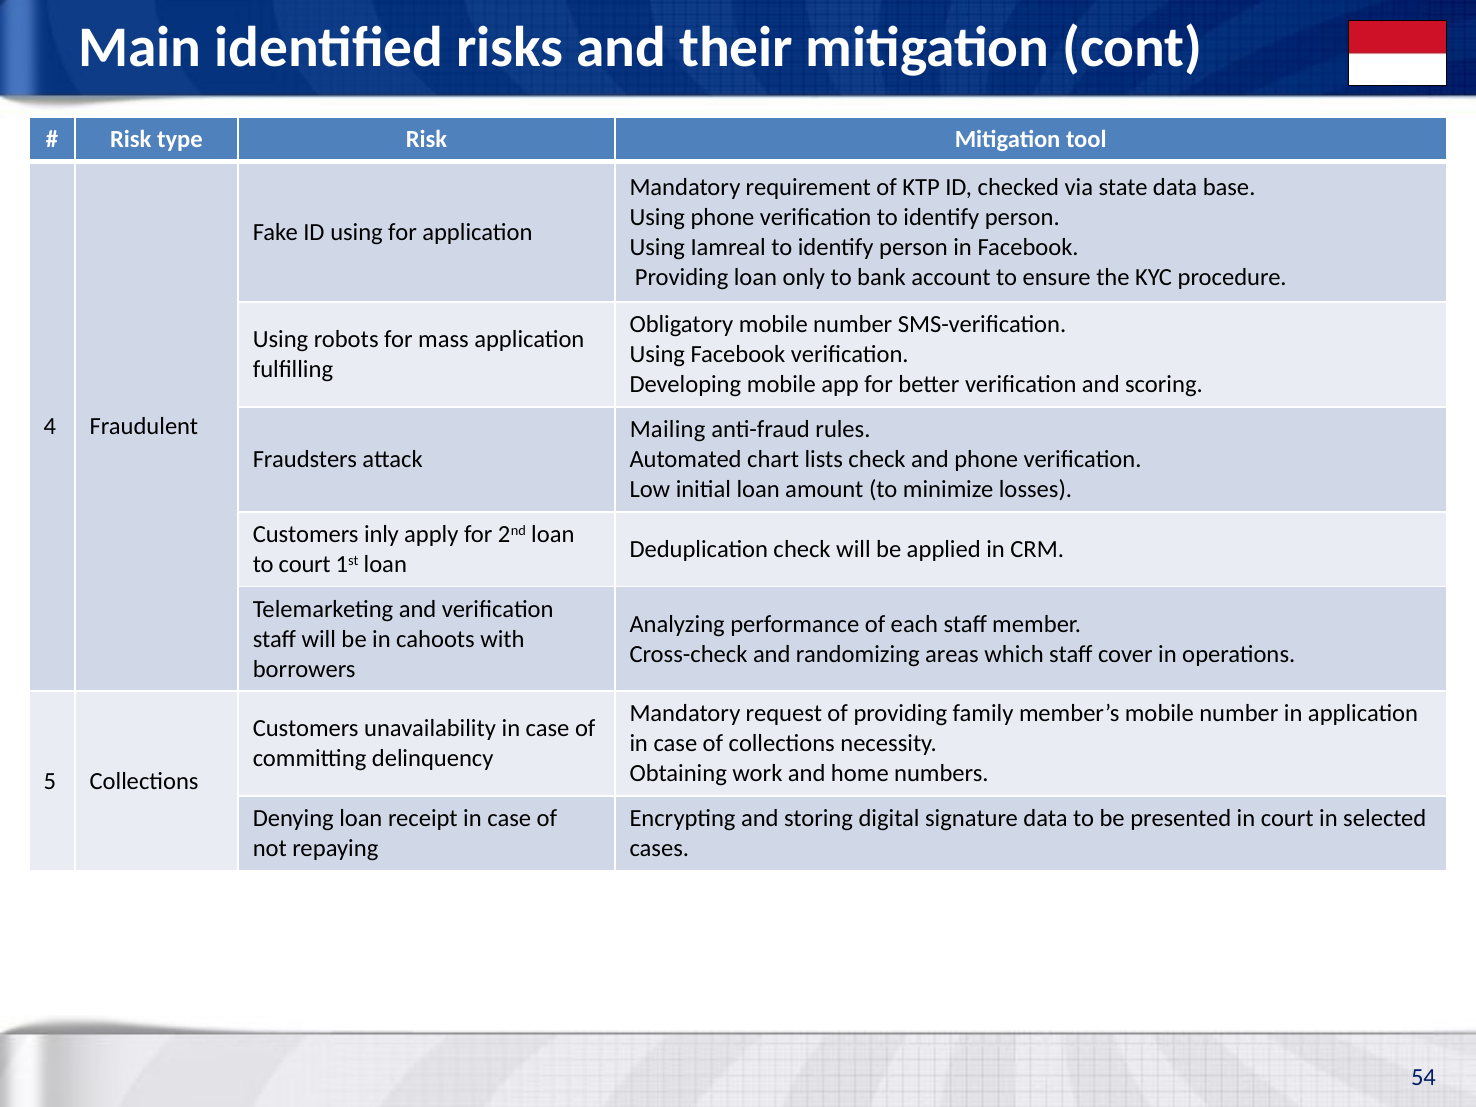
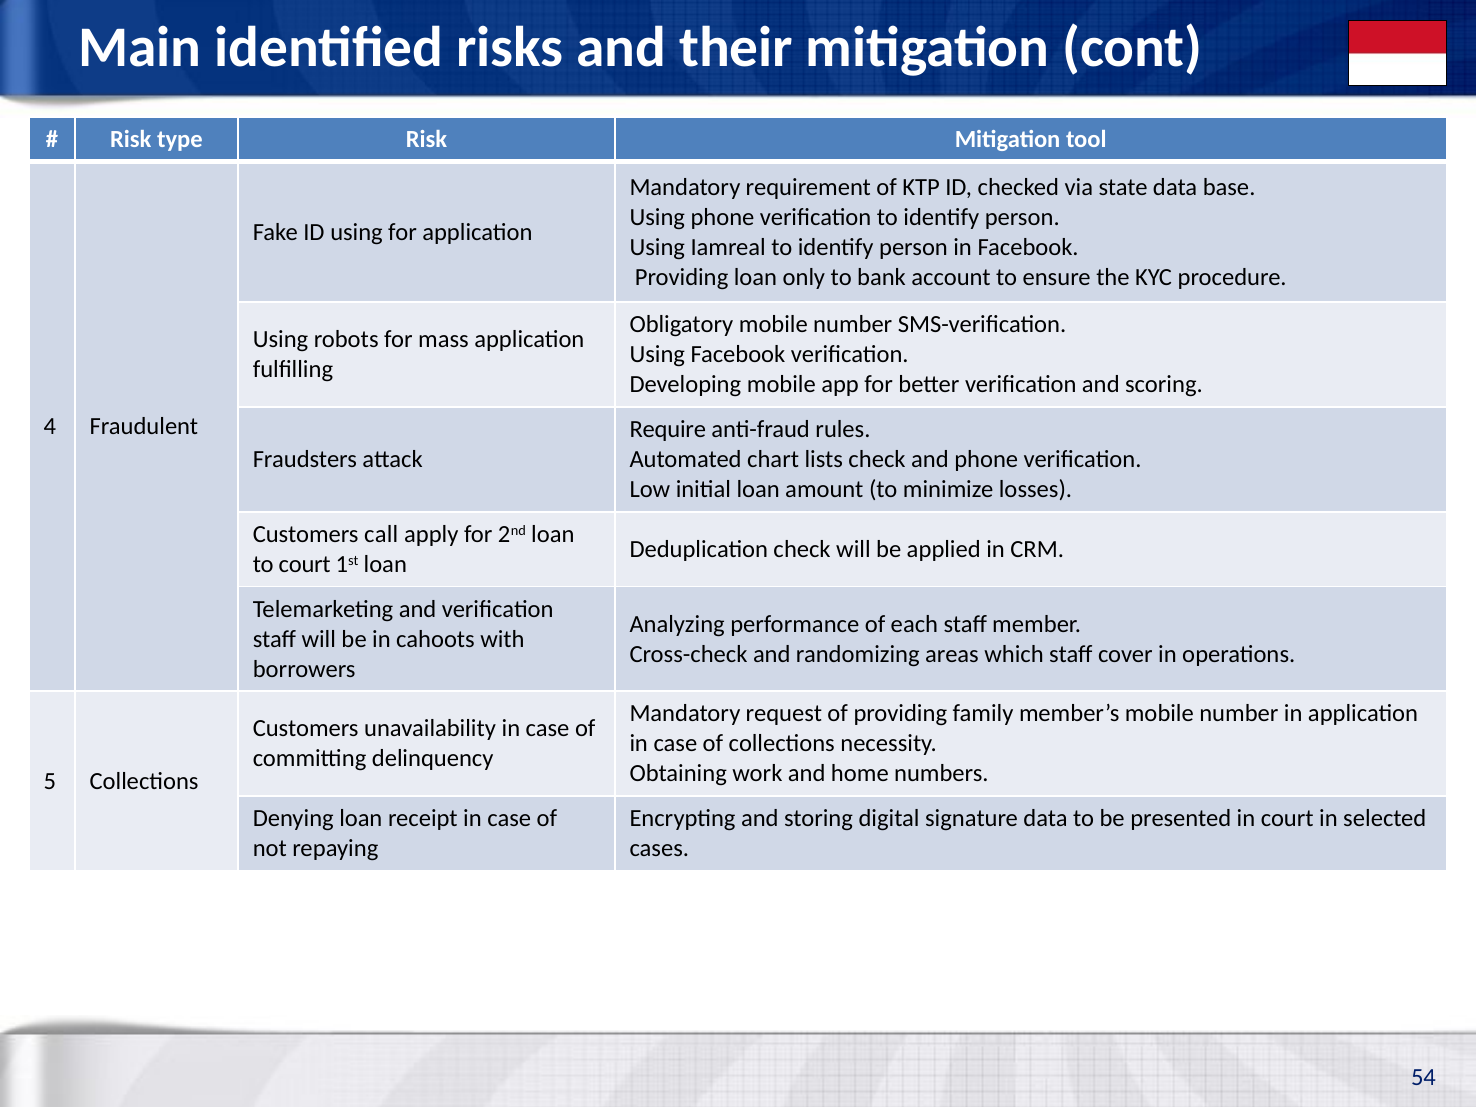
Mailing: Mailing -> Require
inly: inly -> call
